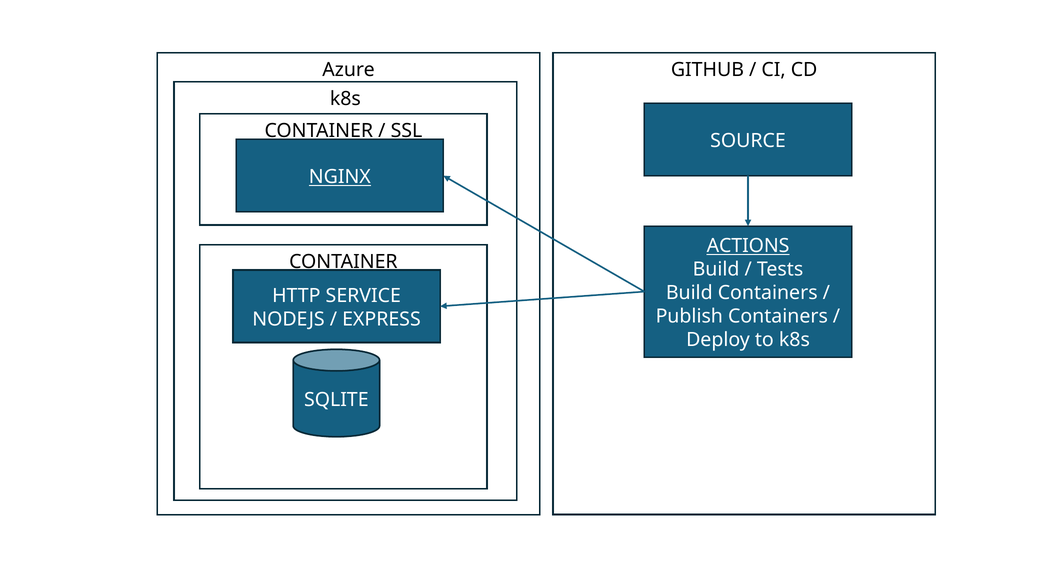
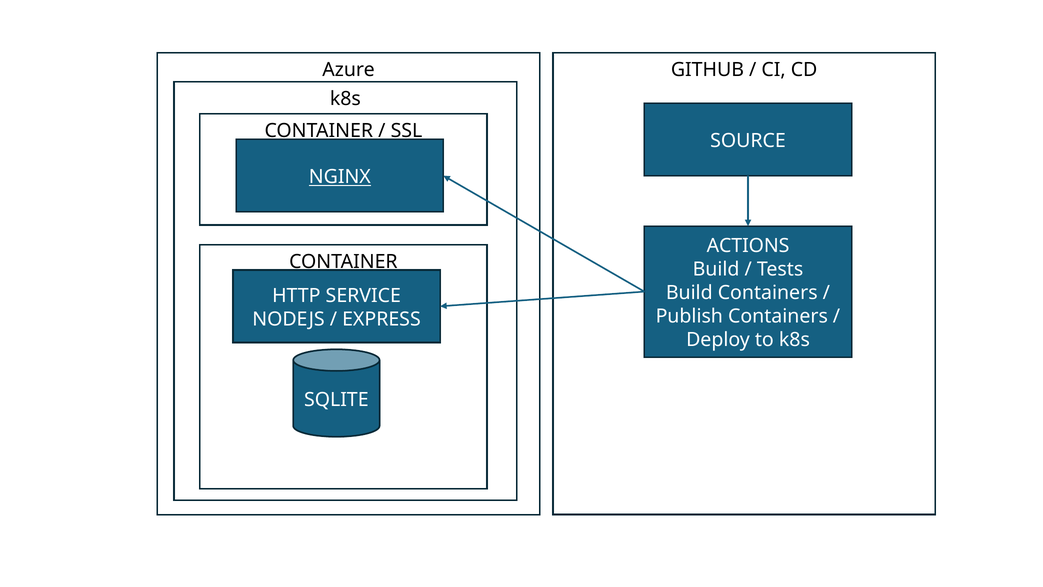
ACTIONS underline: present -> none
